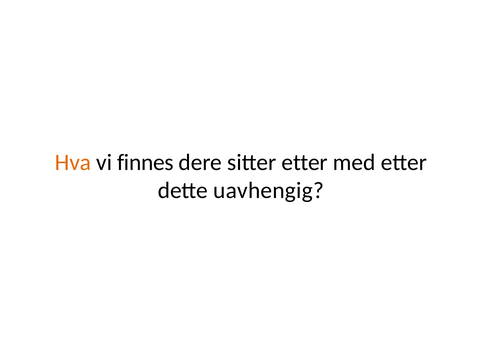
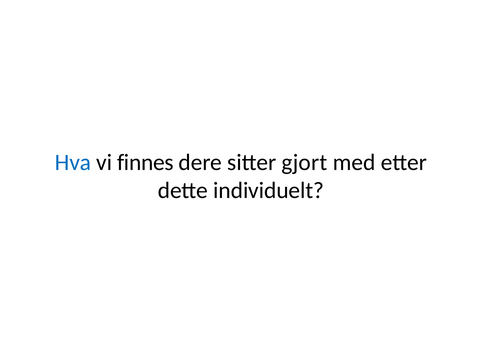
Hva colour: orange -> blue
sitter etter: etter -> gjort
uavhengig: uavhengig -> individuelt
